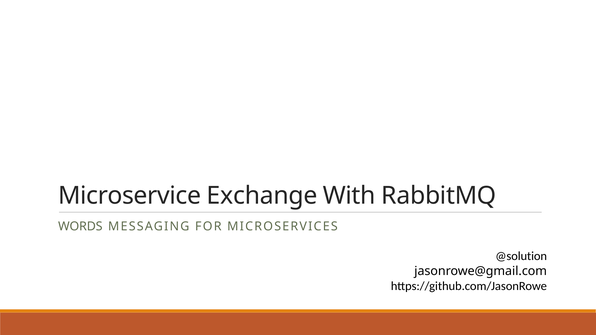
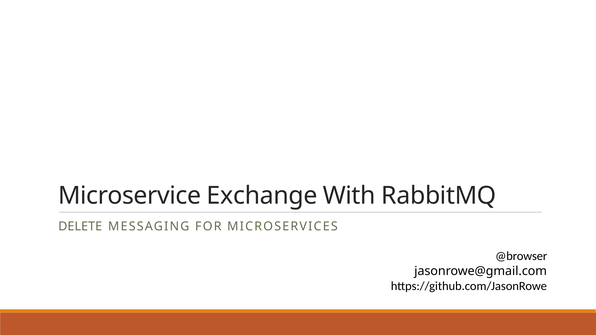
WORDS: WORDS -> DELETE
@solution: @solution -> @browser
